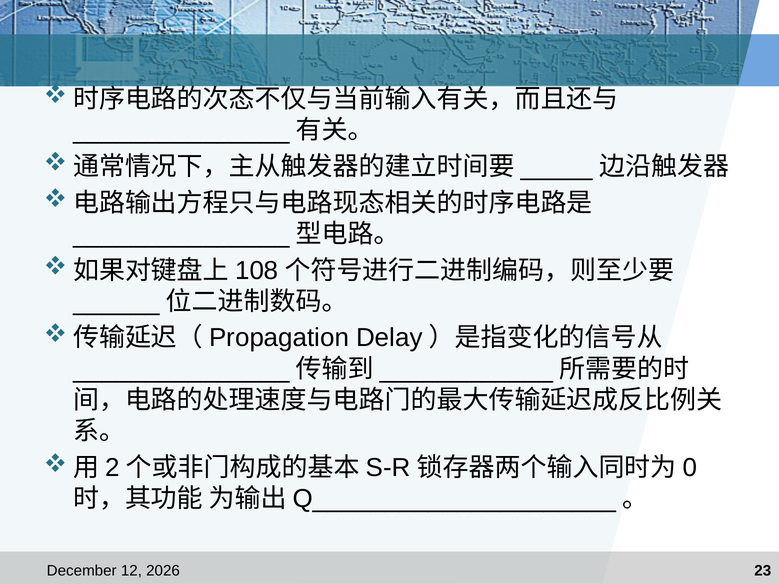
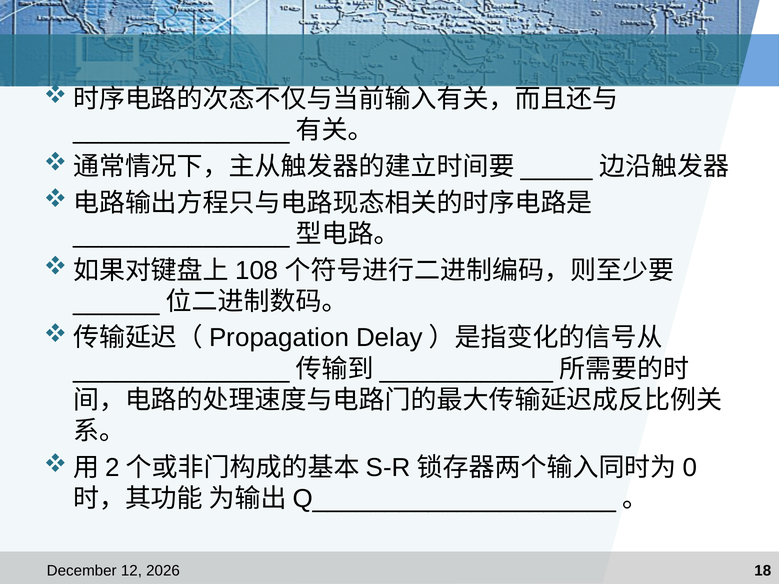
23: 23 -> 18
